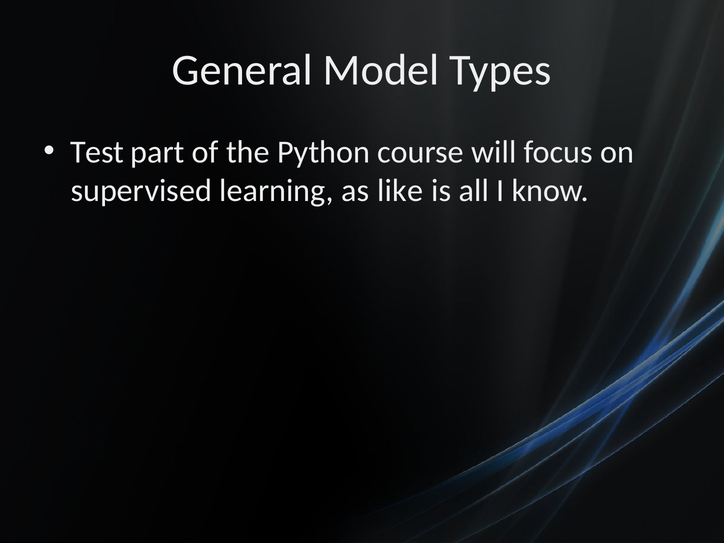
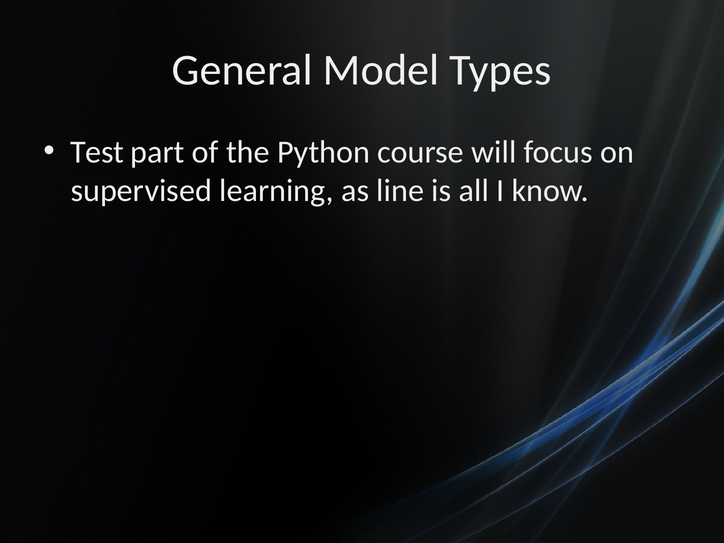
like: like -> line
